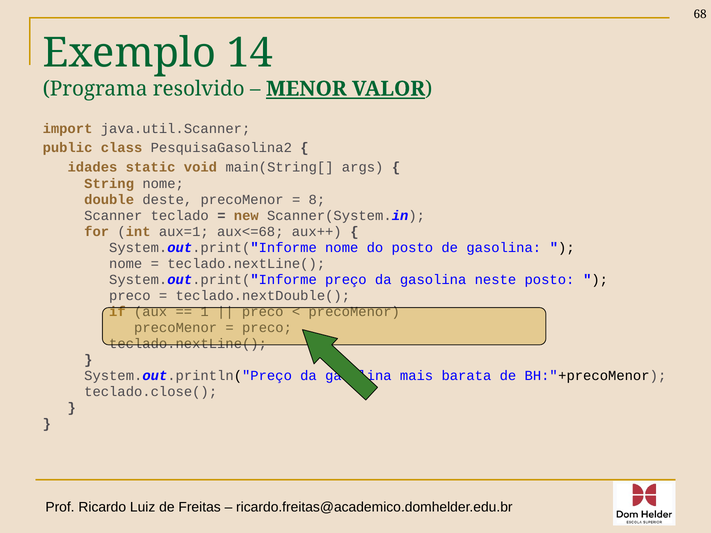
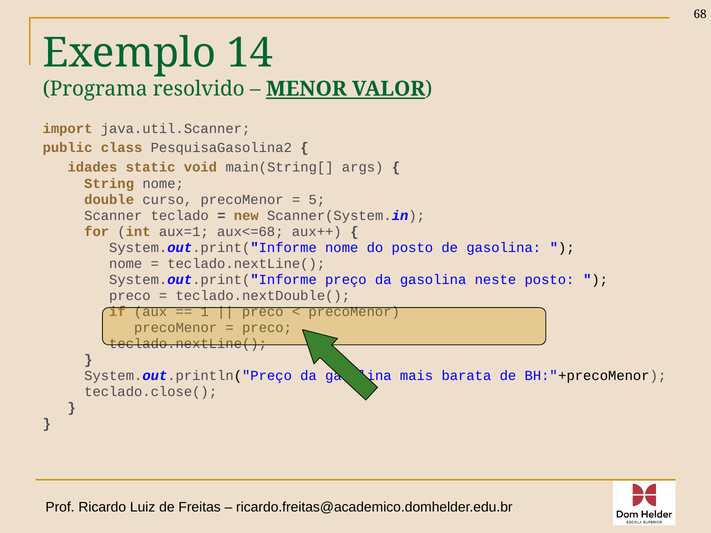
deste: deste -> curso
8: 8 -> 5
